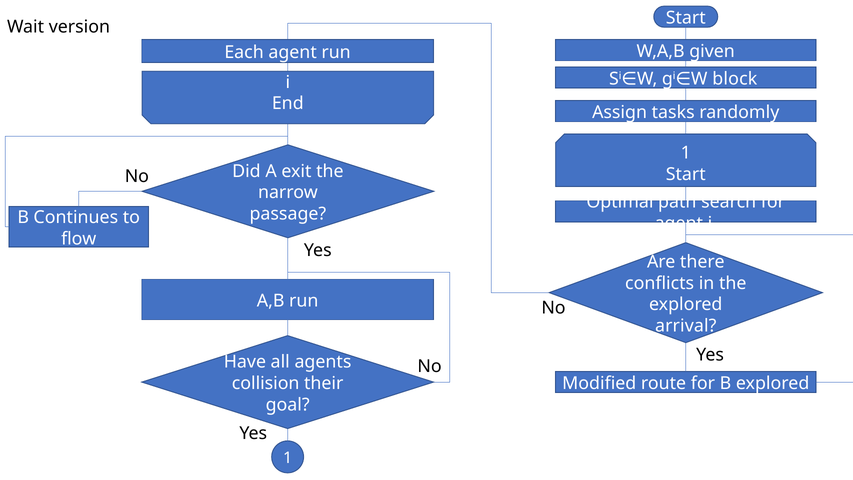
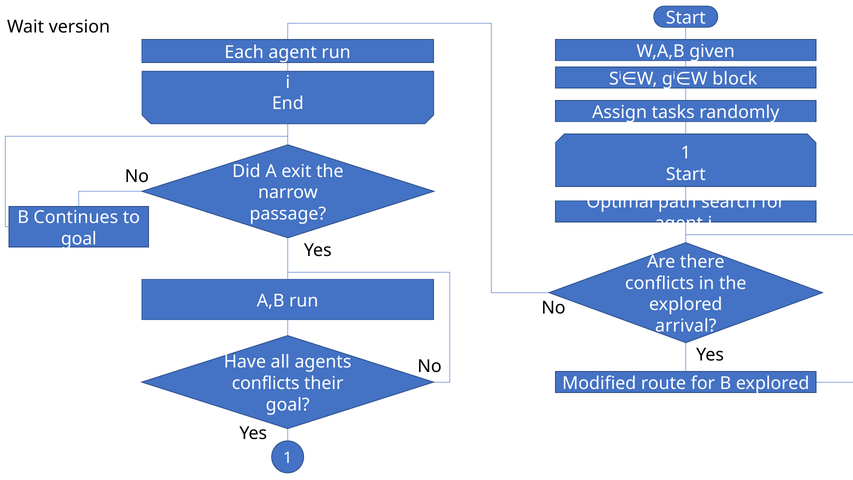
flow at (79, 239): flow -> goal
collision at (266, 383): collision -> conflicts
